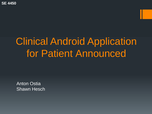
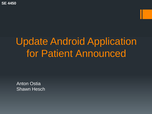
Clinical: Clinical -> Update
